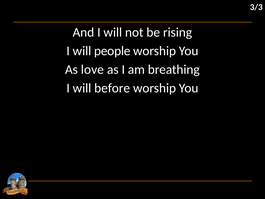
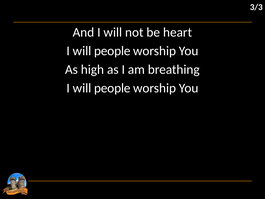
rising: rising -> heart
love: love -> high
before at (112, 88): before -> people
